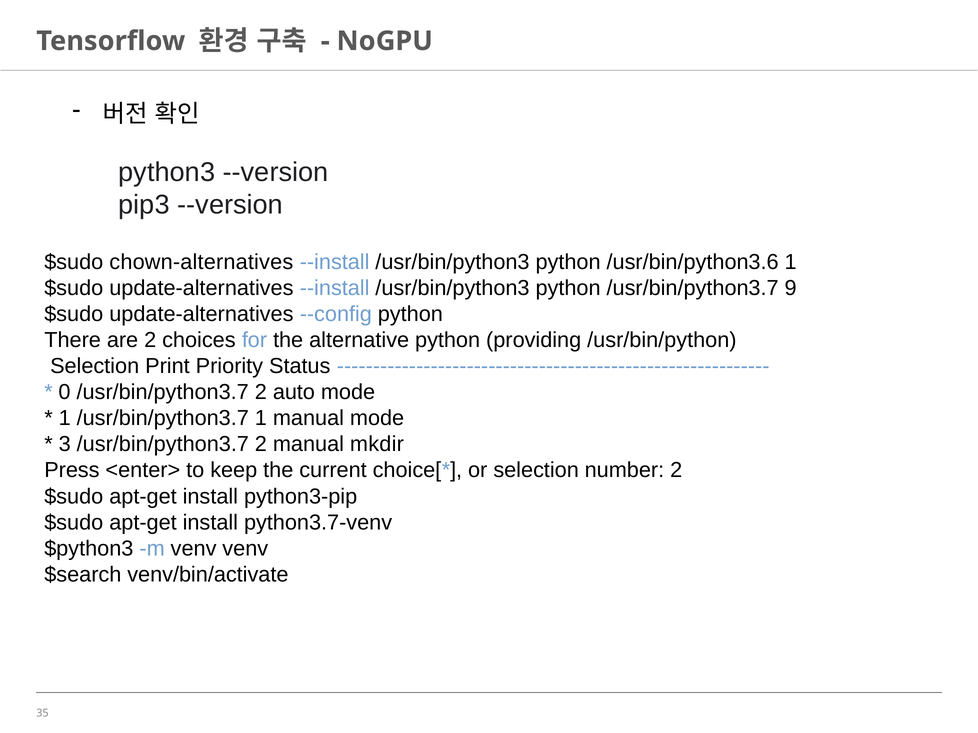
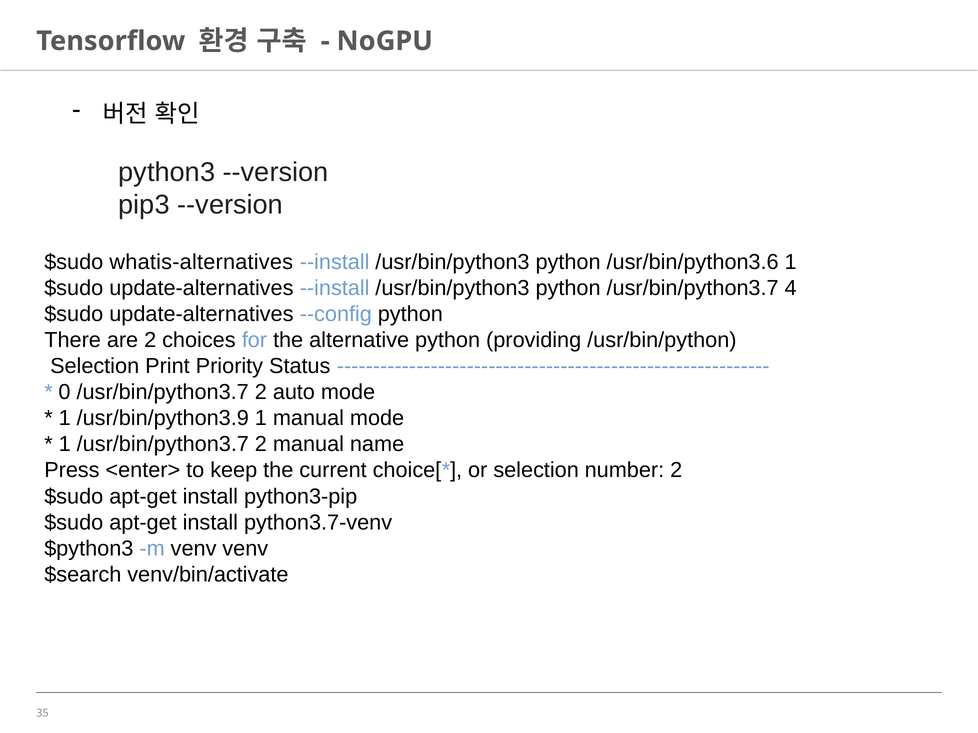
chown-alternatives: chown-alternatives -> whatis-alternatives
9: 9 -> 4
1 /usr/bin/python3.7: /usr/bin/python3.7 -> /usr/bin/python3.9
3 at (65, 445): 3 -> 1
mkdir: mkdir -> name
